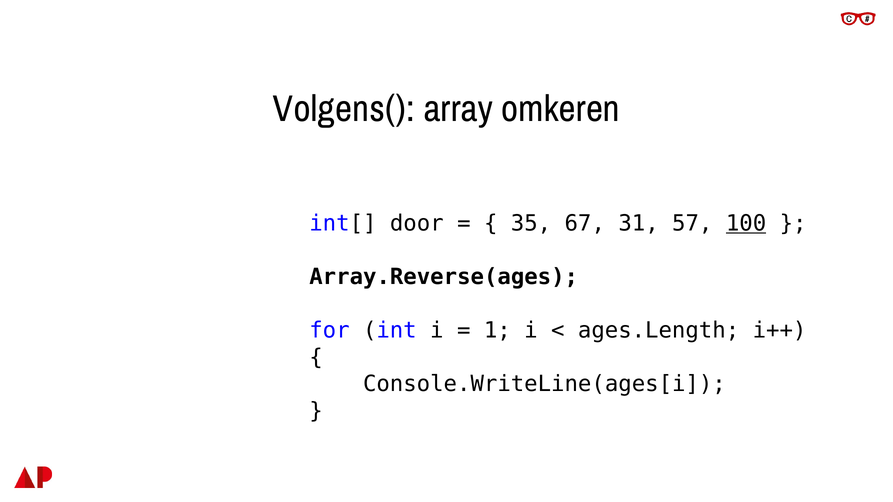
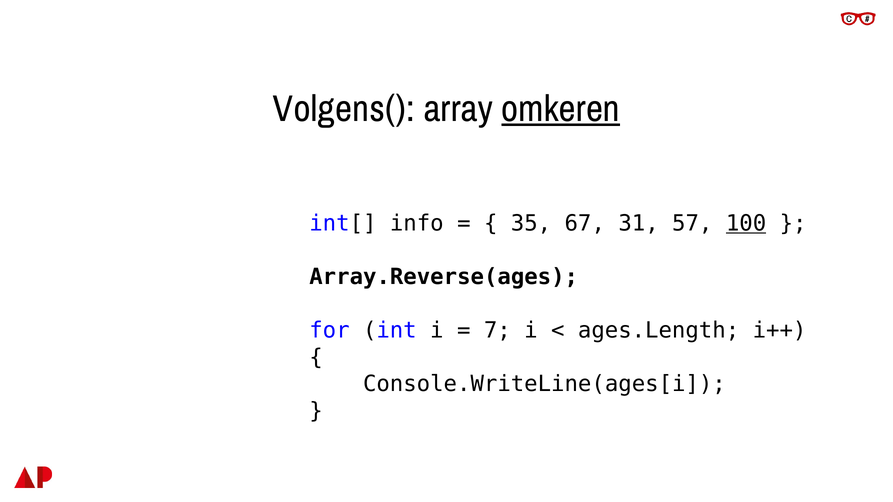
omkeren underline: none -> present
door: door -> info
1: 1 -> 7
